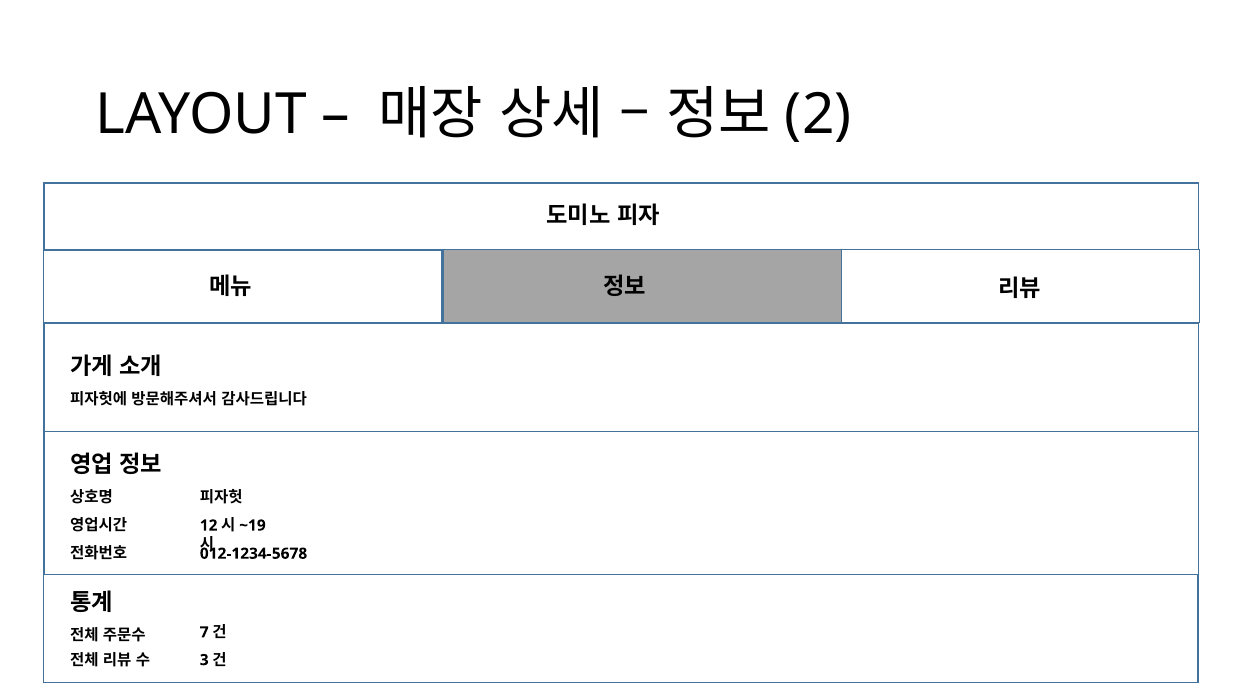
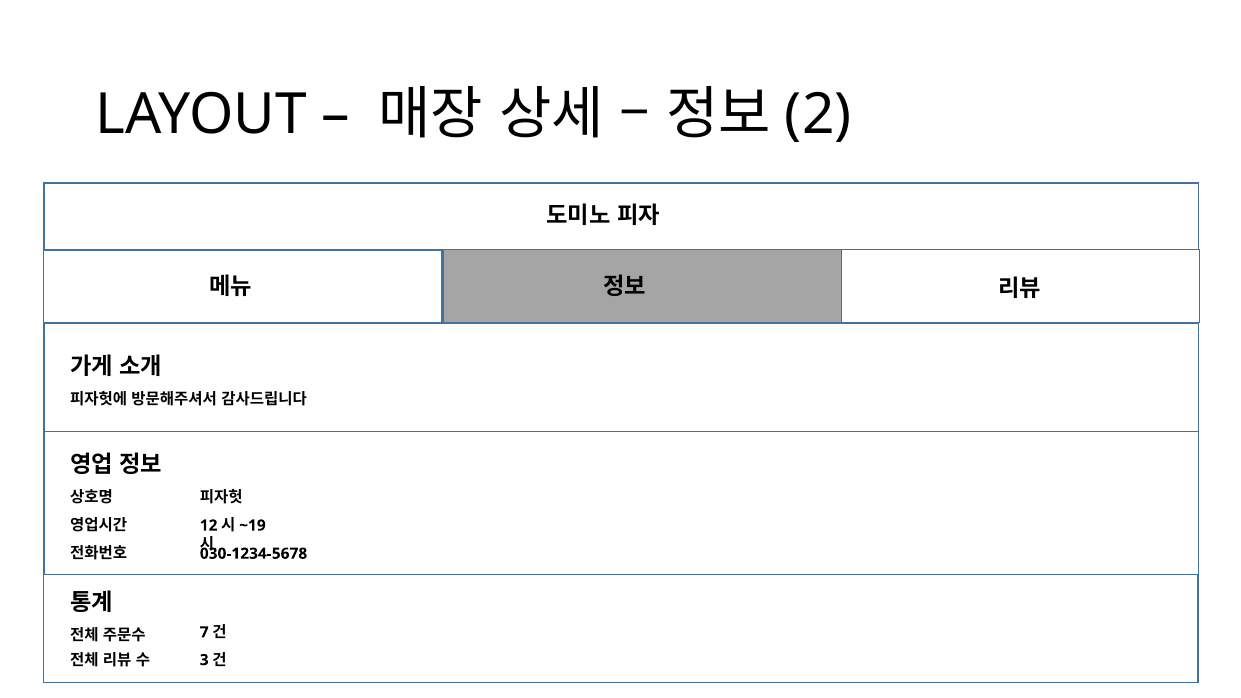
012-1234-5678: 012-1234-5678 -> 030-1234-5678
